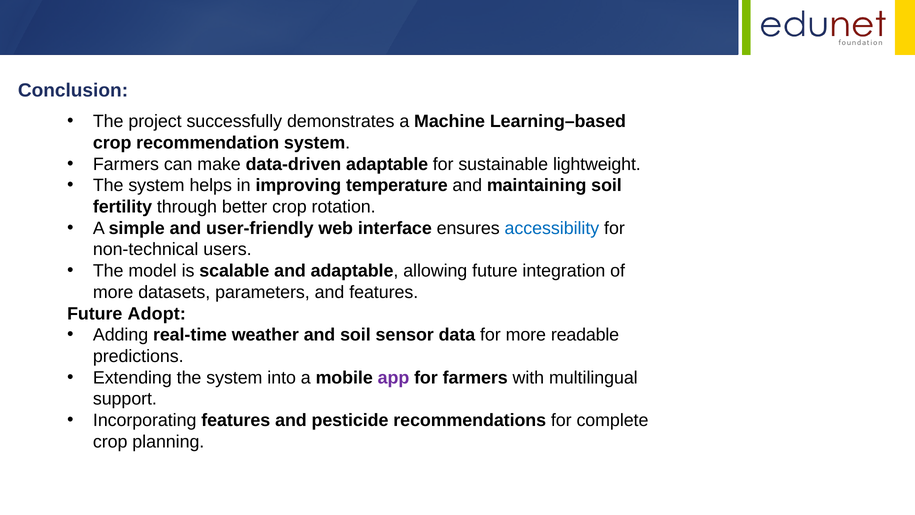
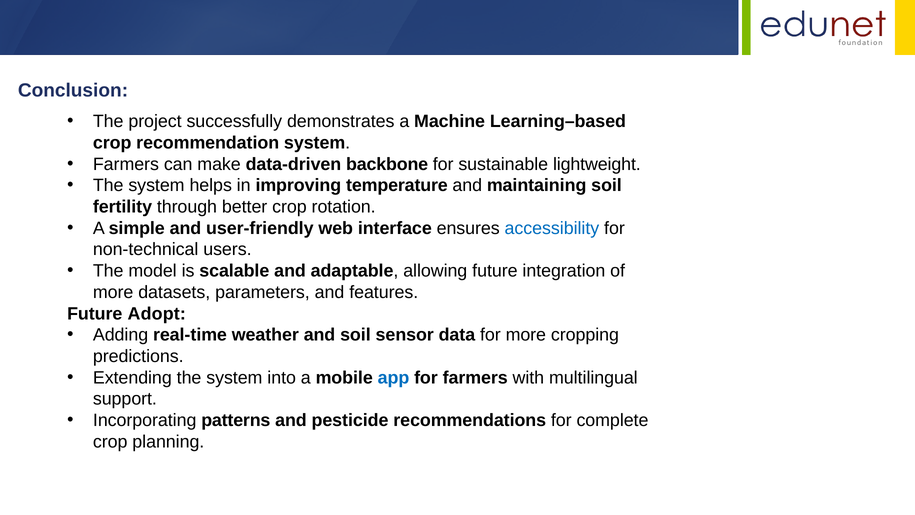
data-driven adaptable: adaptable -> backbone
readable: readable -> cropping
app colour: purple -> blue
Incorporating features: features -> patterns
